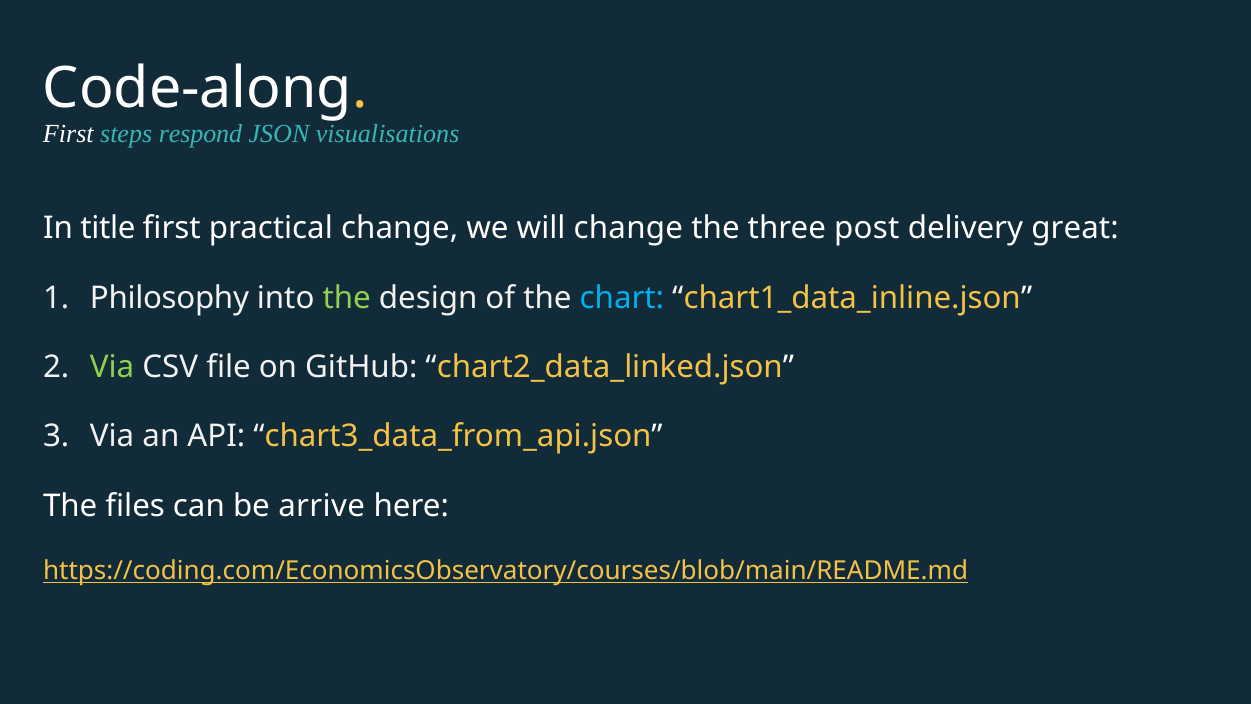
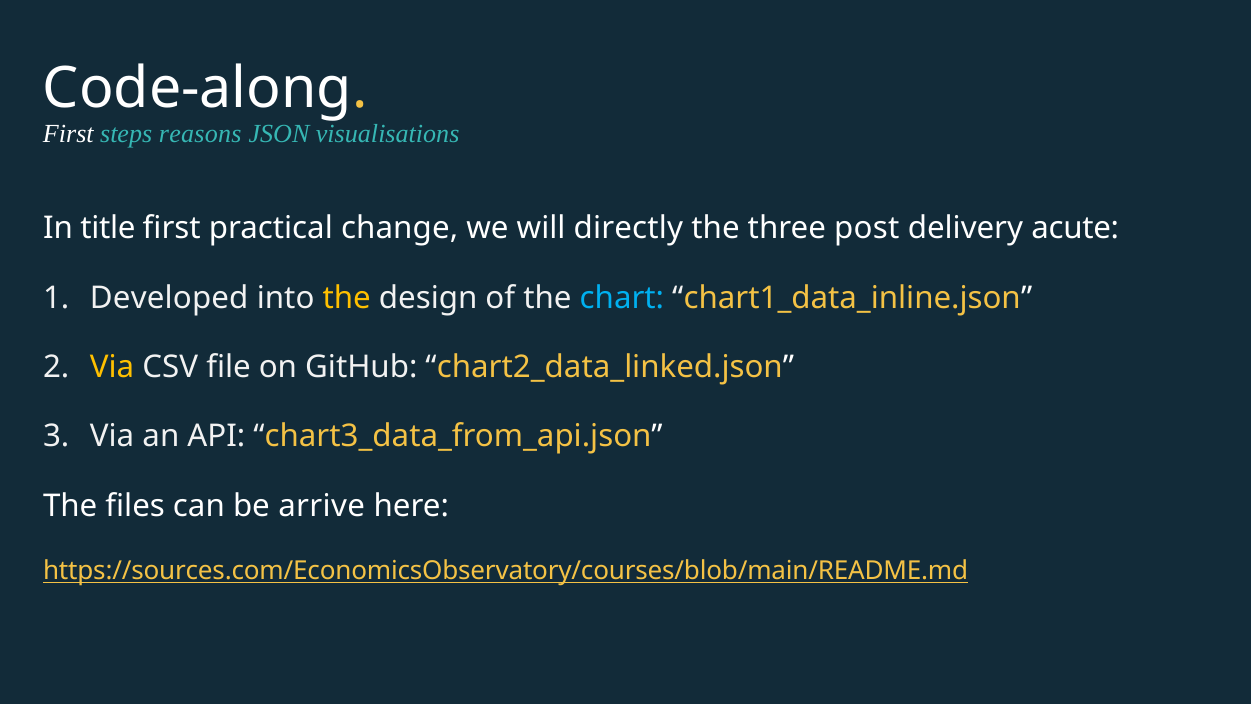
respond: respond -> reasons
will change: change -> directly
great: great -> acute
Philosophy: Philosophy -> Developed
the at (347, 298) colour: light green -> yellow
Via at (112, 367) colour: light green -> yellow
https://coding.com/EconomicsObservatory/courses/blob/main/README.md: https://coding.com/EconomicsObservatory/courses/blob/main/README.md -> https://sources.com/EconomicsObservatory/courses/blob/main/README.md
